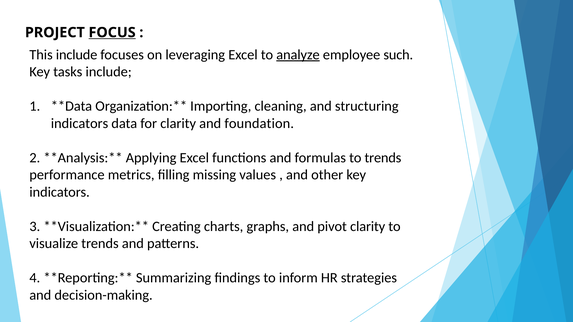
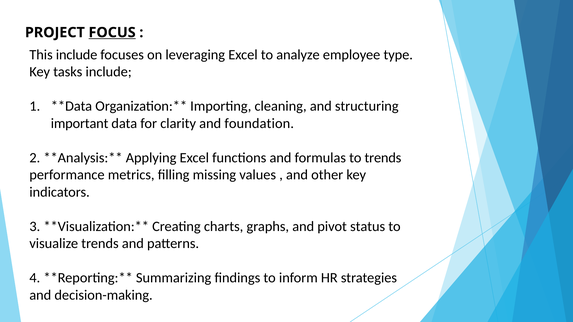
analyze underline: present -> none
such: such -> type
indicators at (80, 123): indicators -> important
pivot clarity: clarity -> status
